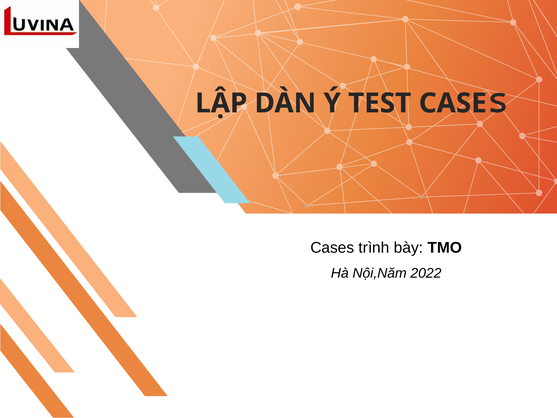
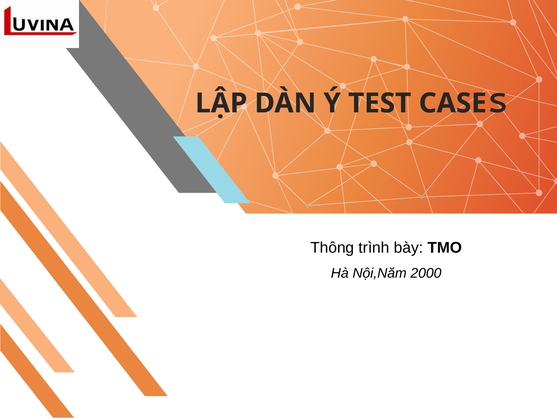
Cases: Cases -> Thông
2022: 2022 -> 2000
